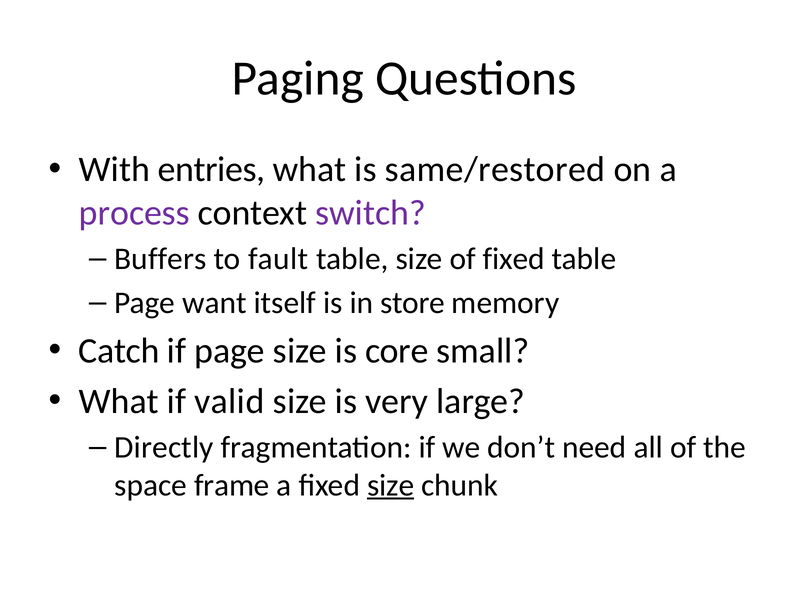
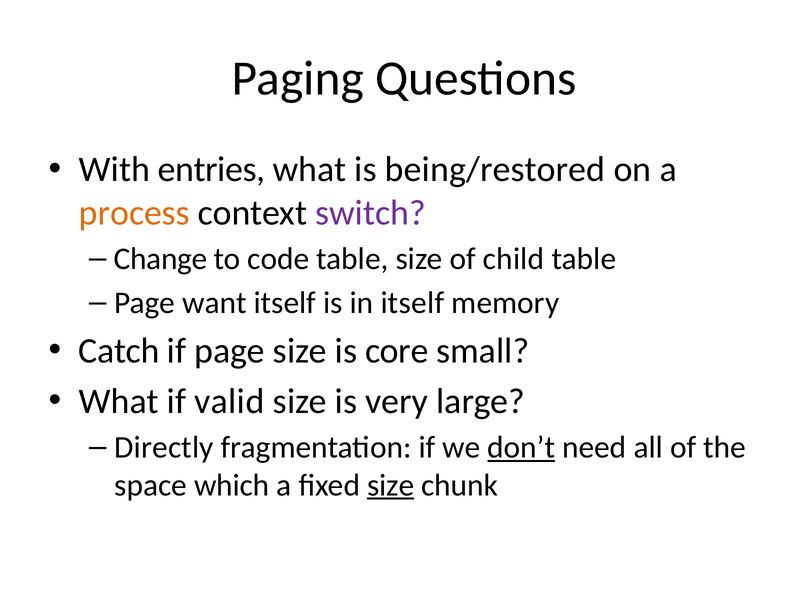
same/restored: same/restored -> being/restored
process colour: purple -> orange
Buffers: Buffers -> Change
fault: fault -> code
of fixed: fixed -> child
in store: store -> itself
don’t underline: none -> present
frame: frame -> which
